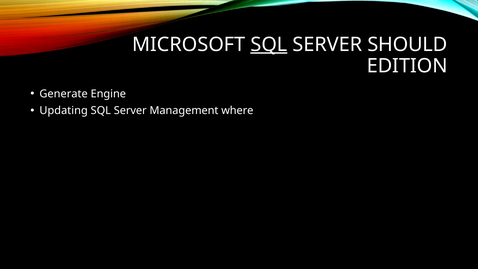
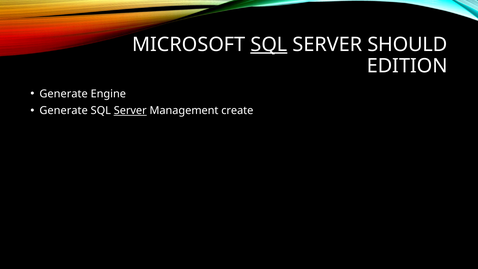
Updating at (64, 110): Updating -> Generate
Server at (130, 110) underline: none -> present
where: where -> create
